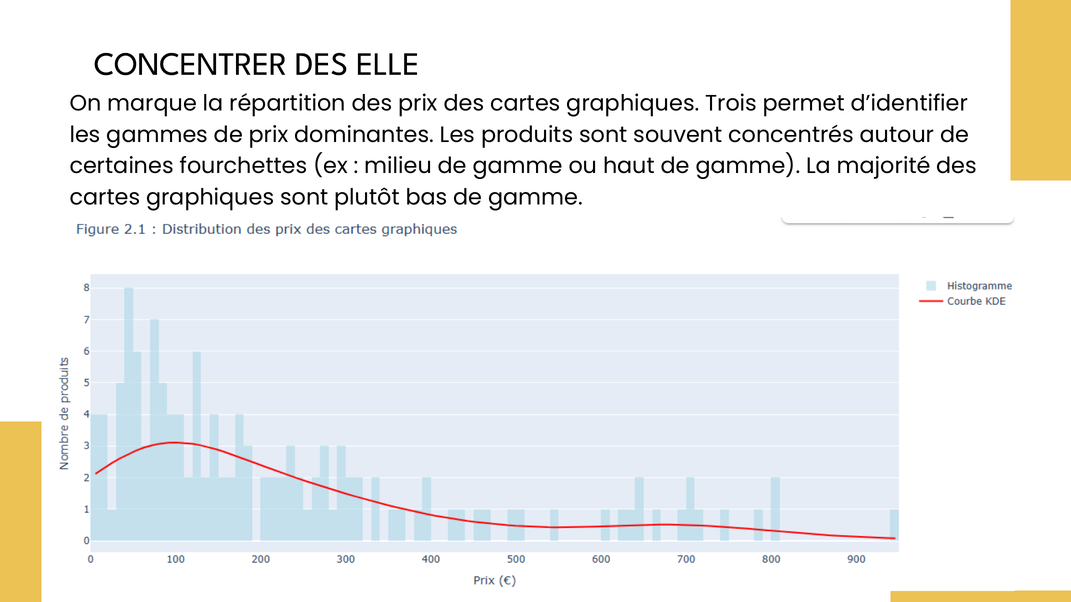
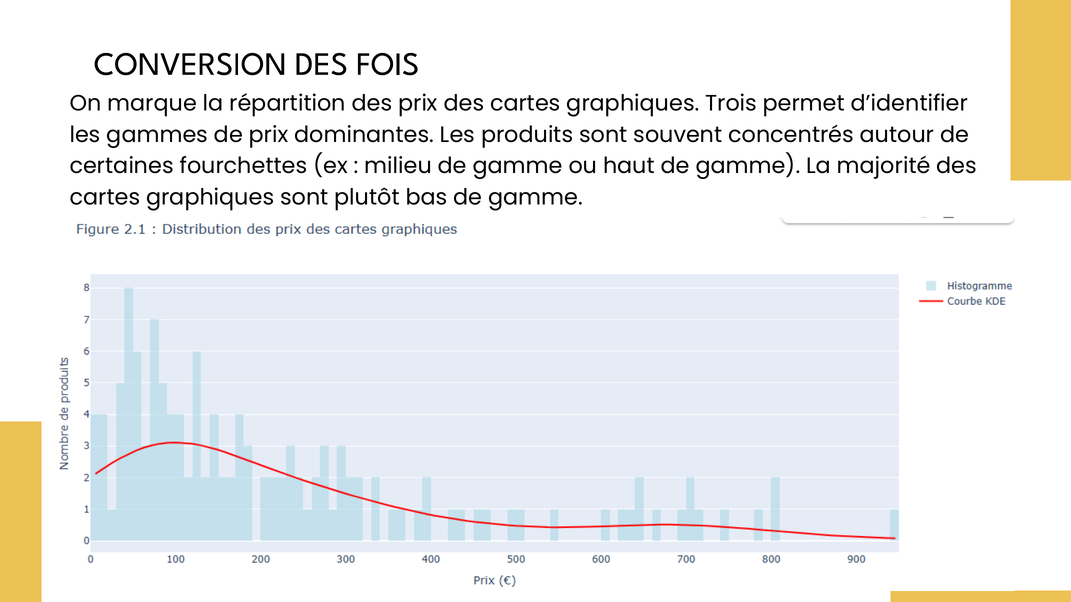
CONCENTRER: CONCENTRER -> CONVERSION
ELLE: ELLE -> FOIS
